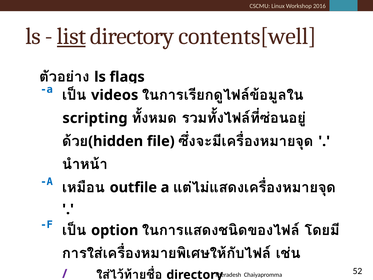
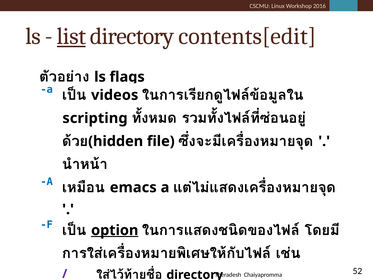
contents[well: contents[well -> contents[edit
outfile: outfile -> emacs
option underline: none -> present
